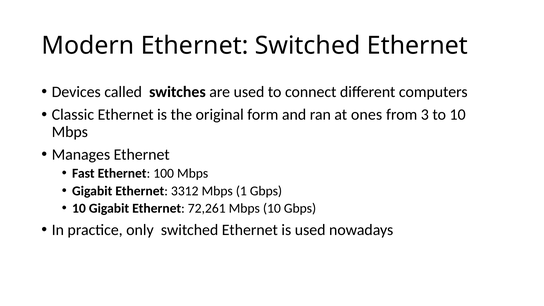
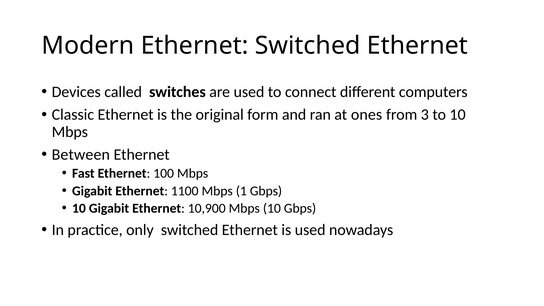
Manages: Manages -> Between
3312: 3312 -> 1100
72,261: 72,261 -> 10,900
